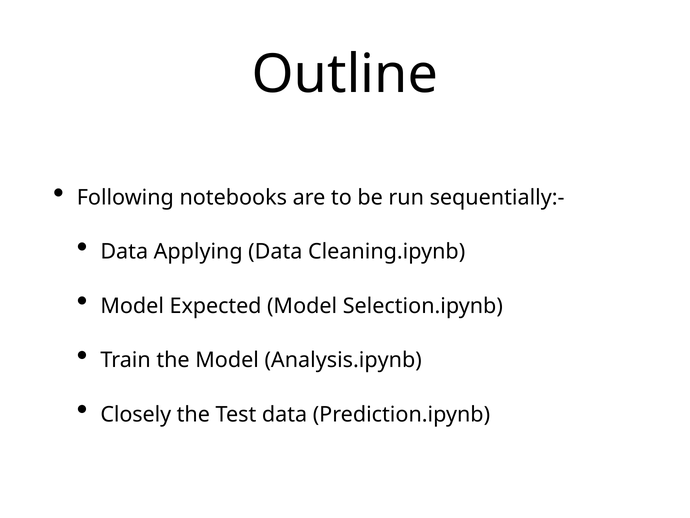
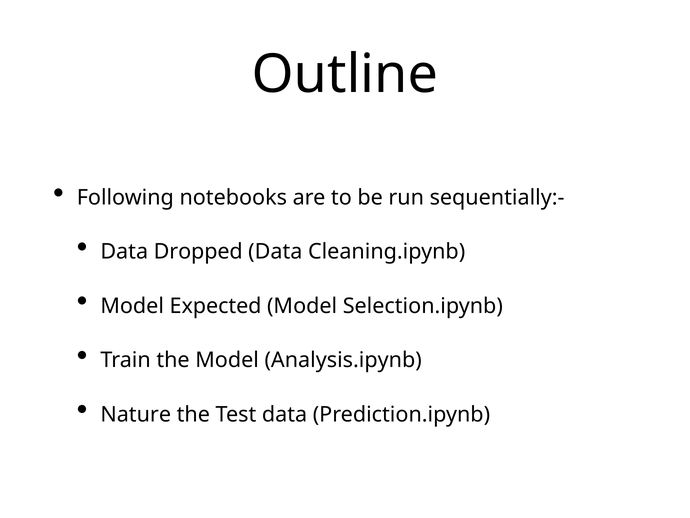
Applying: Applying -> Dropped
Closely: Closely -> Nature
